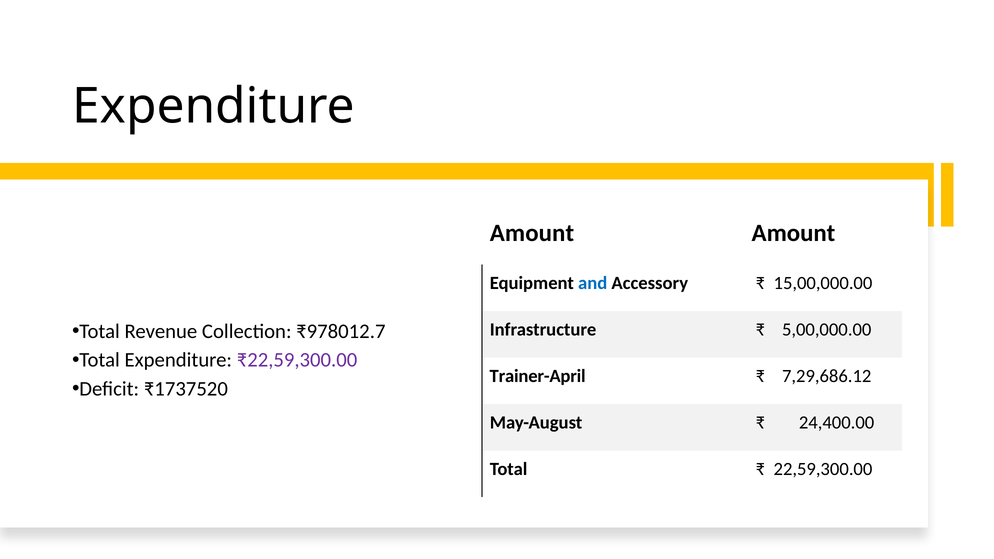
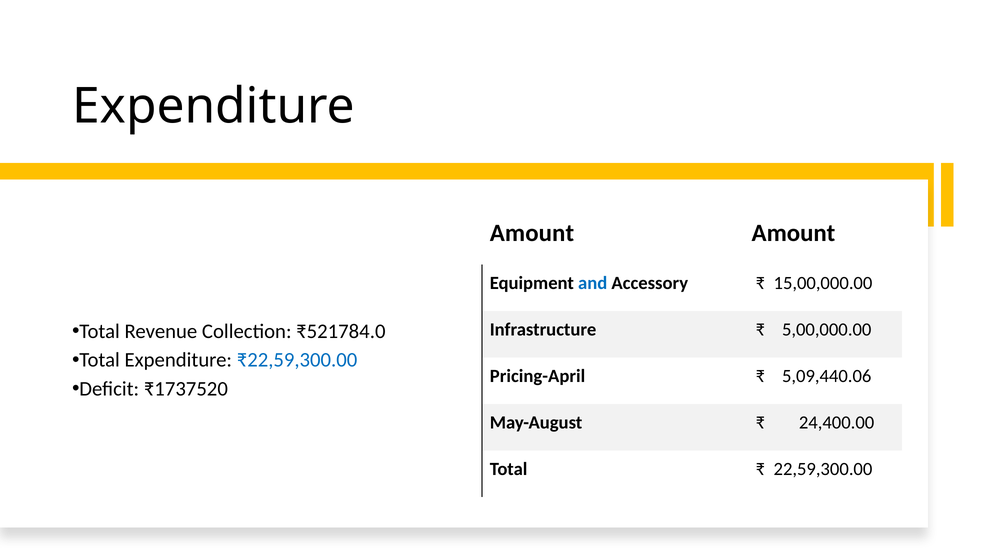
₹978012.7: ₹978012.7 -> ₹521784.0
₹22,59,300.00 colour: purple -> blue
Trainer-April: Trainer-April -> Pricing-April
7,29,686.12: 7,29,686.12 -> 5,09,440.06
